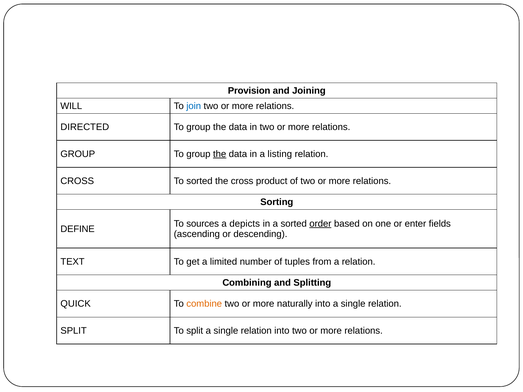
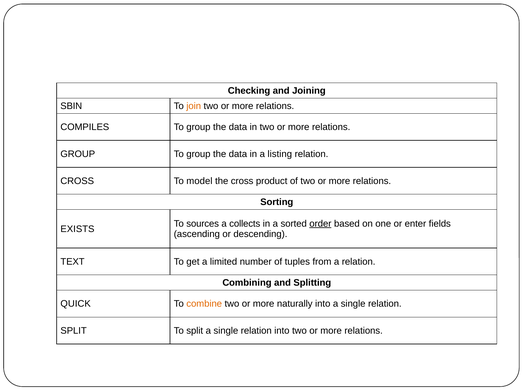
Provision: Provision -> Checking
WILL: WILL -> SBIN
join colour: blue -> orange
DIRECTED: DIRECTED -> COMPILES
the at (220, 154) underline: present -> none
To sorted: sorted -> model
depicts: depicts -> collects
DEFINE: DEFINE -> EXISTS
